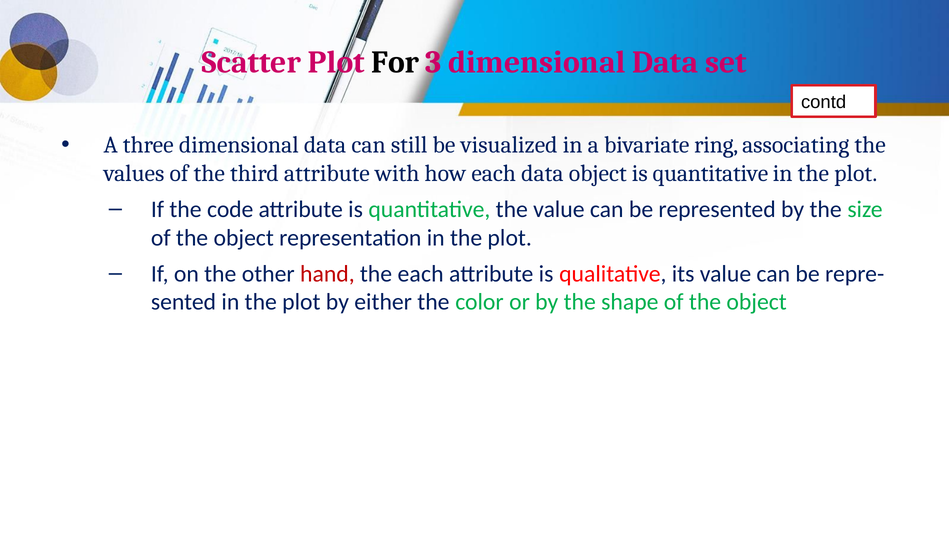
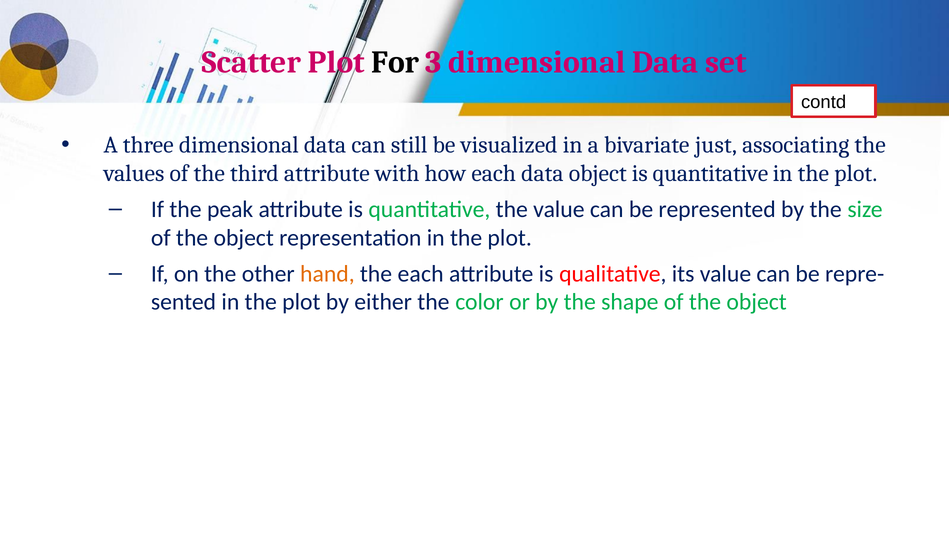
ring: ring -> just
code: code -> peak
hand colour: red -> orange
